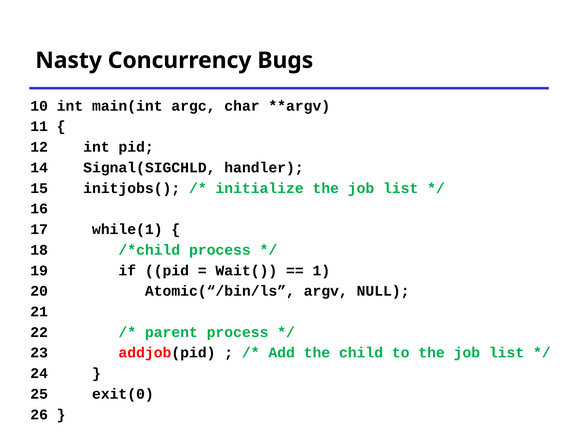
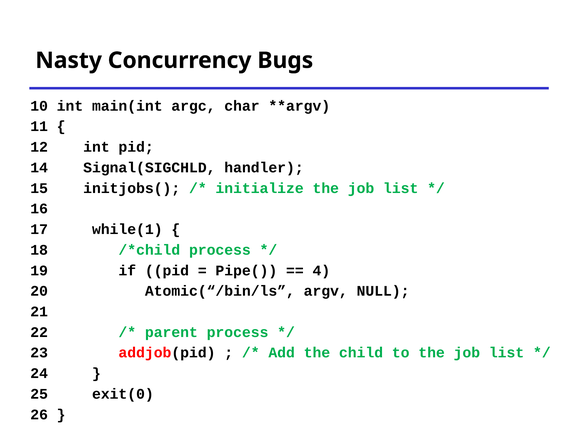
Wait(: Wait( -> Pipe(
1: 1 -> 4
